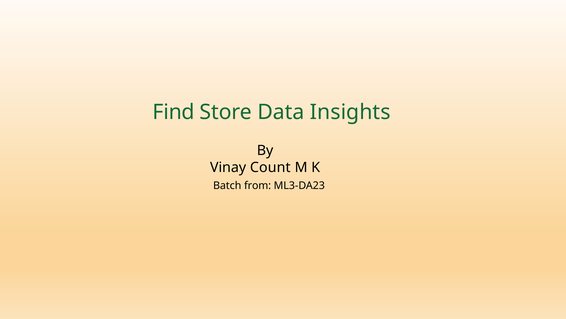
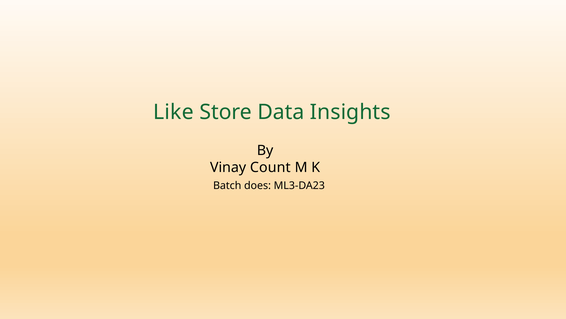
Find: Find -> Like
from: from -> does
